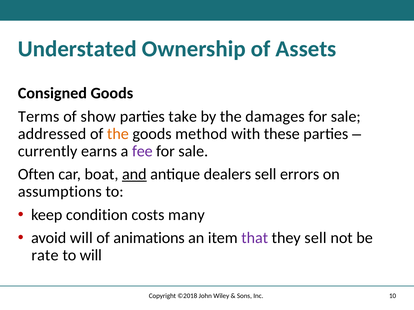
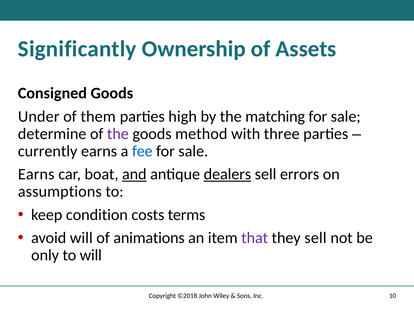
Understated: Understated -> Significantly
Terms: Terms -> Under
show: show -> them
take: take -> high
damages: damages -> matching
addressed: addressed -> determine
the at (118, 134) colour: orange -> purple
these: these -> three
fee colour: purple -> blue
Often at (36, 175): Often -> Earns
dealers underline: none -> present
many: many -> terms
rate: rate -> only
